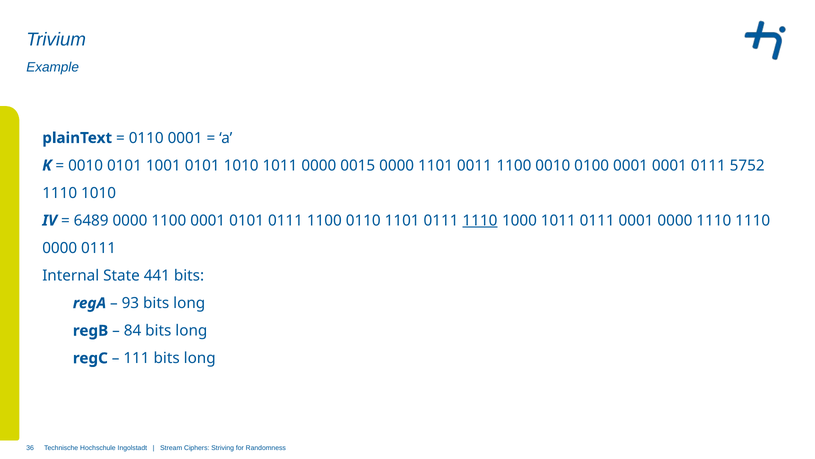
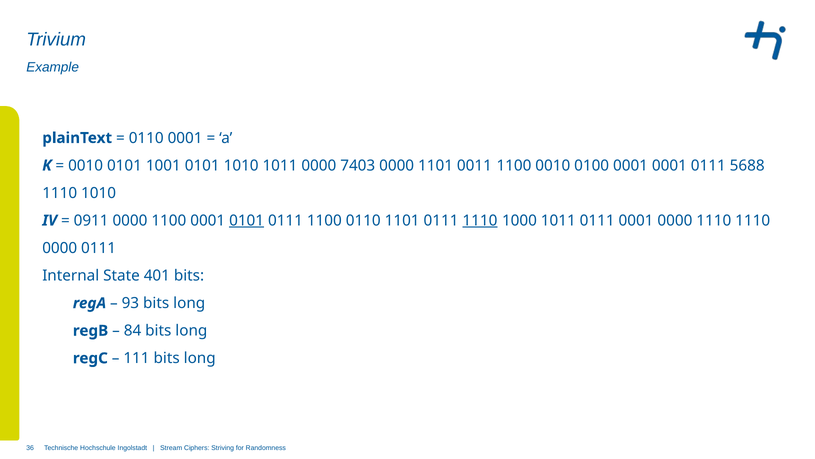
0015: 0015 -> 7403
5752: 5752 -> 5688
6489: 6489 -> 0911
0101 at (247, 220) underline: none -> present
441: 441 -> 401
